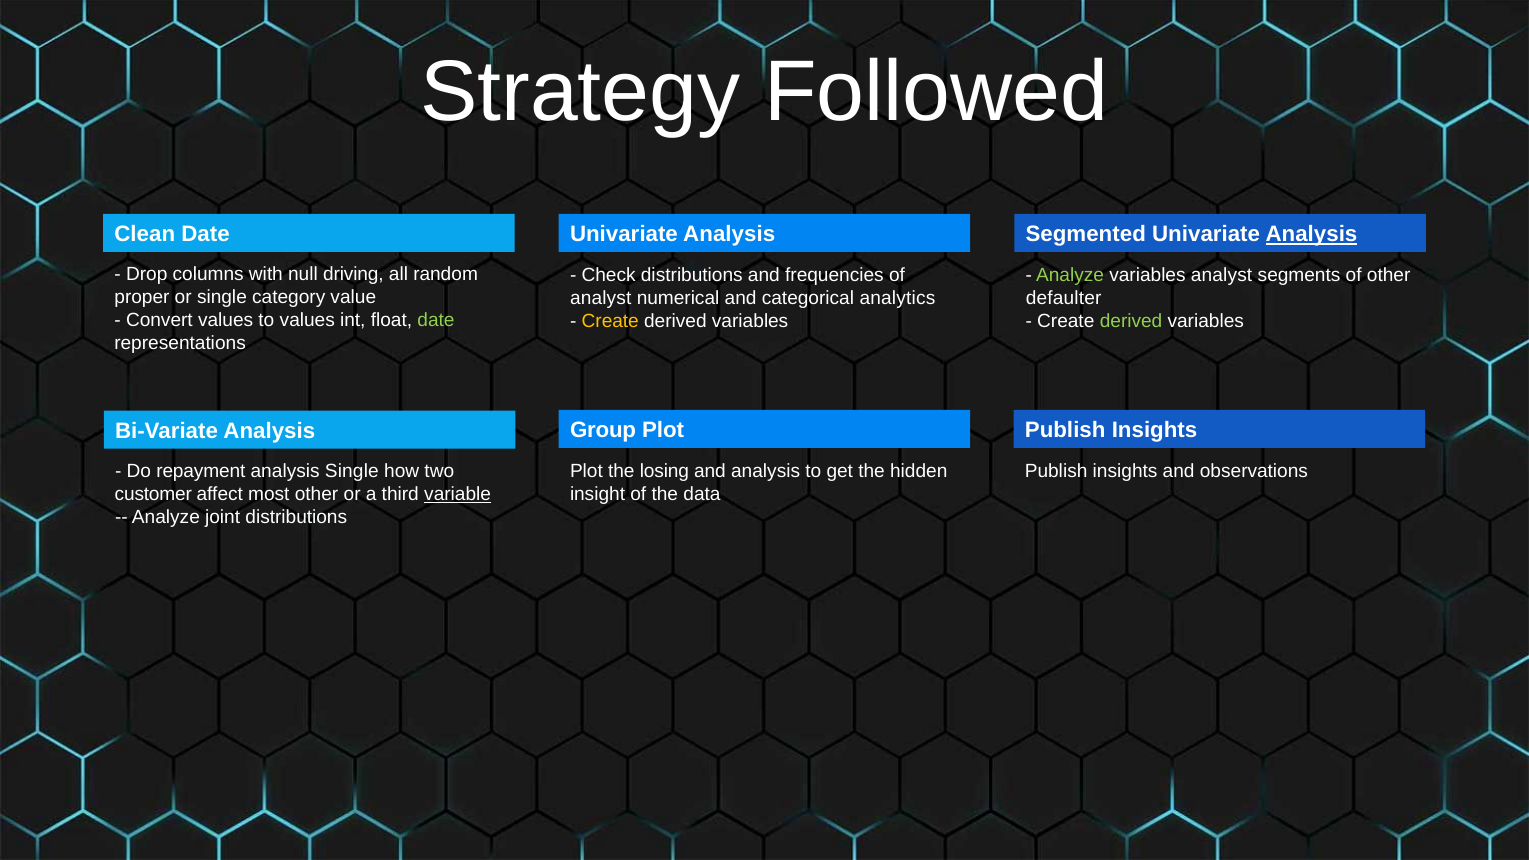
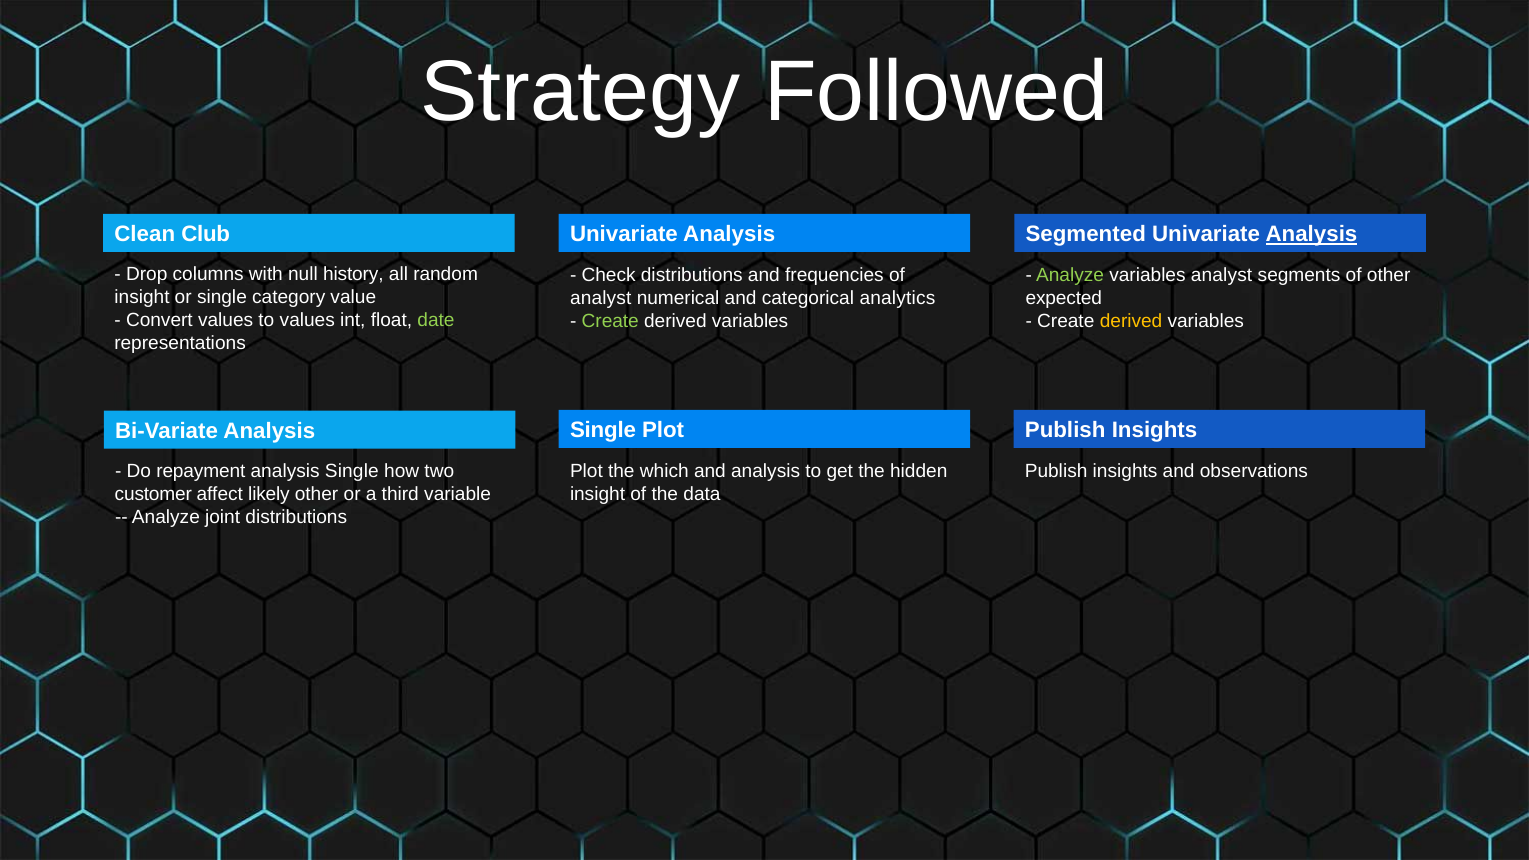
Clean Date: Date -> Club
driving: driving -> history
proper at (142, 297): proper -> insight
defaulter: defaulter -> expected
Create at (610, 321) colour: yellow -> light green
derived at (1131, 321) colour: light green -> yellow
Group at (603, 430): Group -> Single
losing: losing -> which
most: most -> likely
variable underline: present -> none
